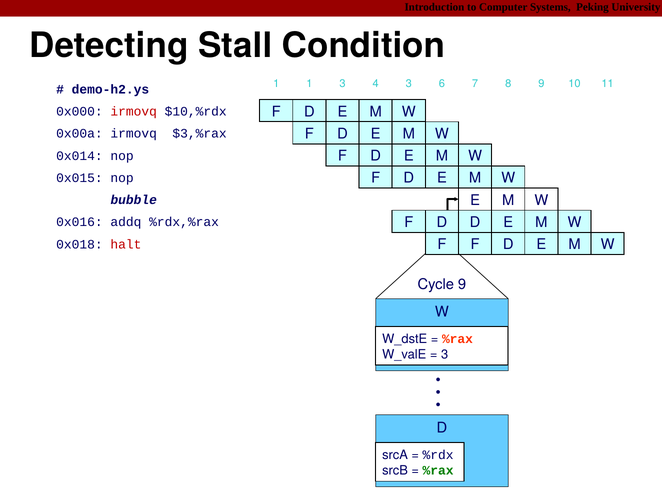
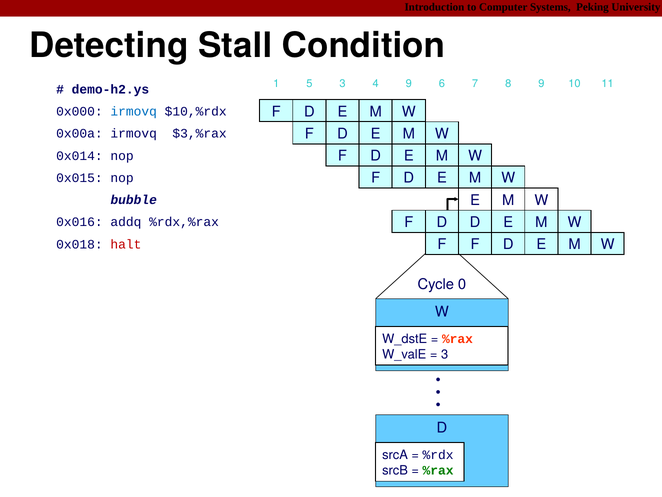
1 1: 1 -> 5
4 3: 3 -> 9
irmovq at (134, 111) colour: red -> blue
Cycle 9: 9 -> 0
